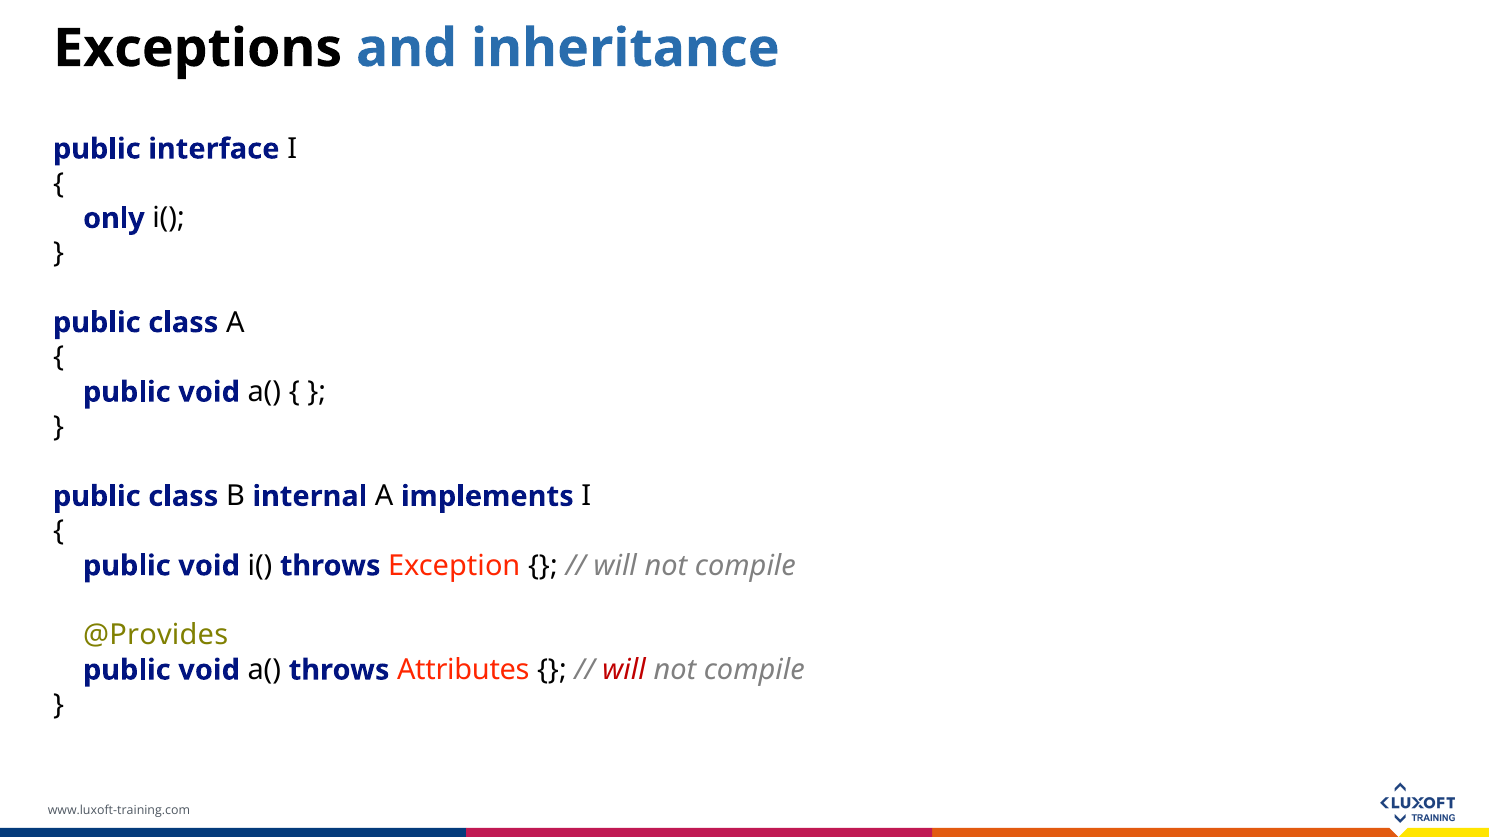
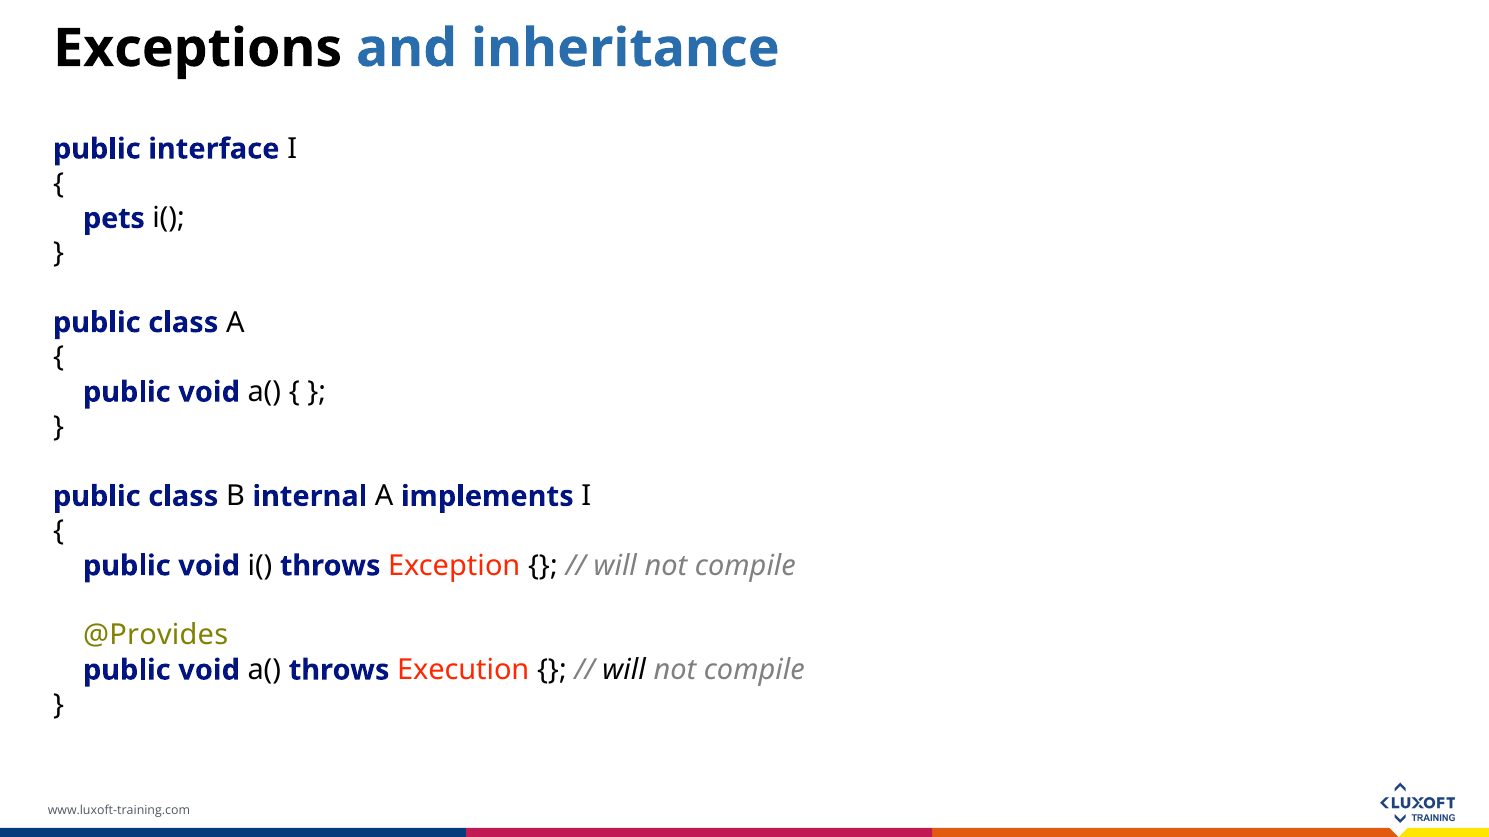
only: only -> pets
Attributes: Attributes -> Execution
will at (624, 671) colour: red -> black
